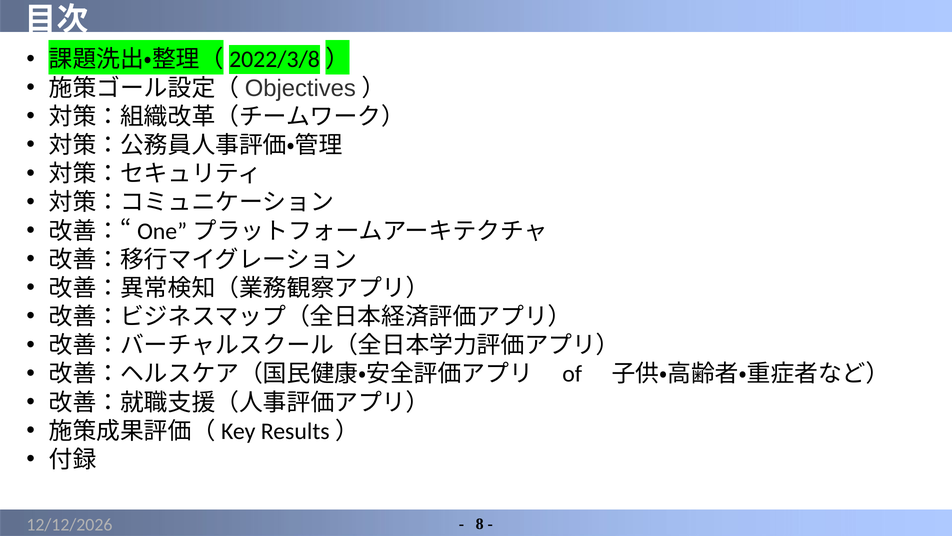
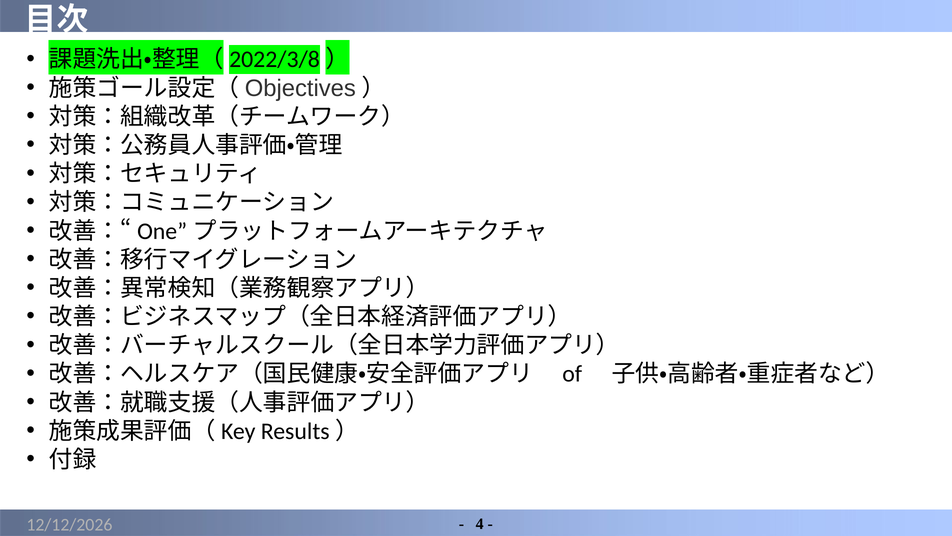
8: 8 -> 4
